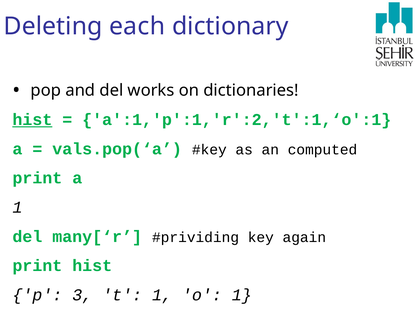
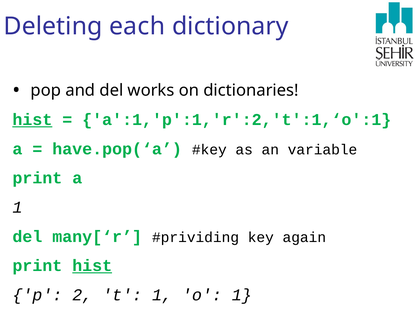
vals.pop(‘a: vals.pop(‘a -> have.pop(‘a
computed: computed -> variable
hist at (92, 266) underline: none -> present
3: 3 -> 2
